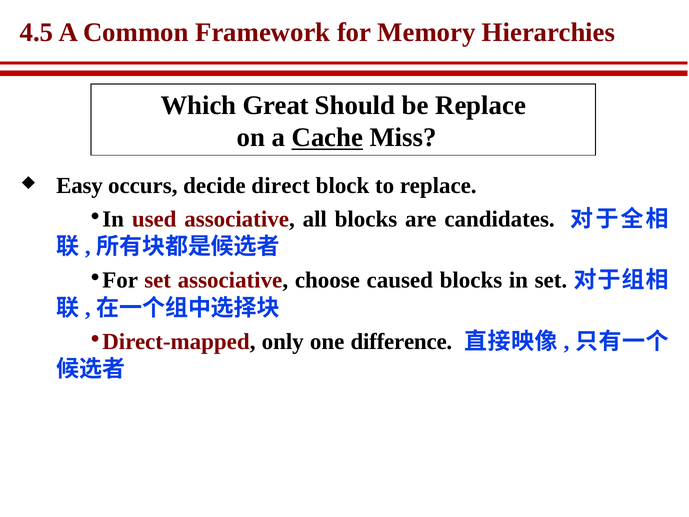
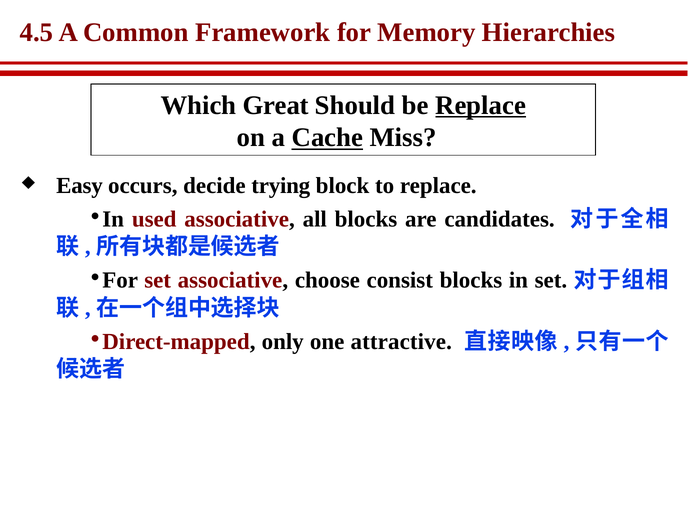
Replace at (481, 105) underline: none -> present
direct: direct -> trying
caused: caused -> consist
difference: difference -> attractive
